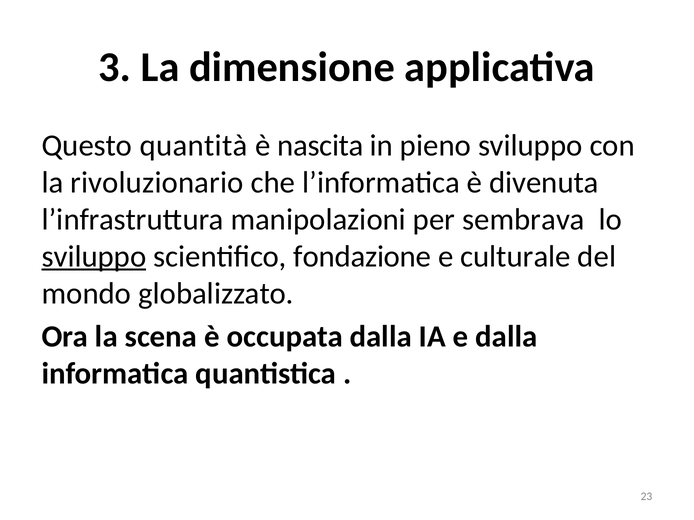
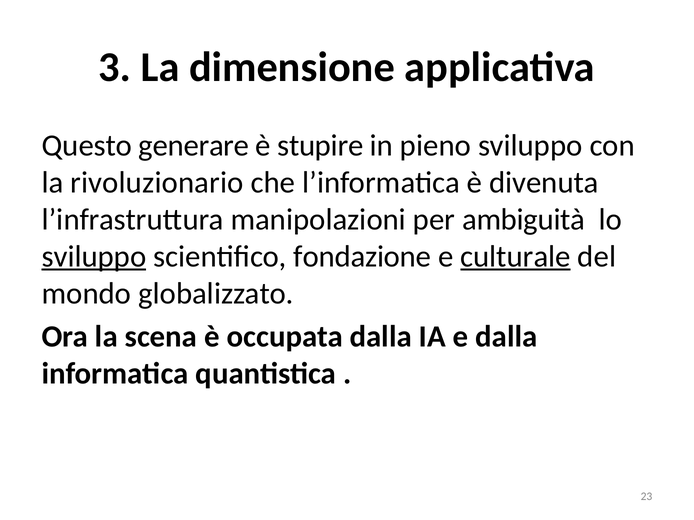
quantità: quantità -> generare
nascita: nascita -> stupire
sembrava: sembrava -> ambiguità
culturale underline: none -> present
